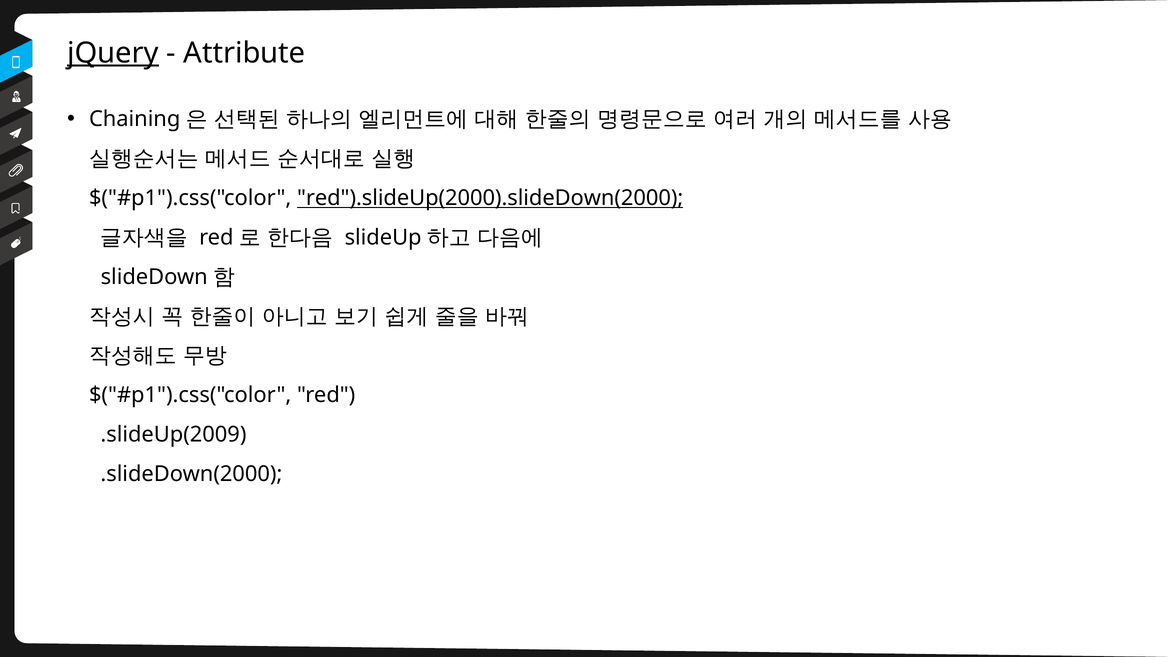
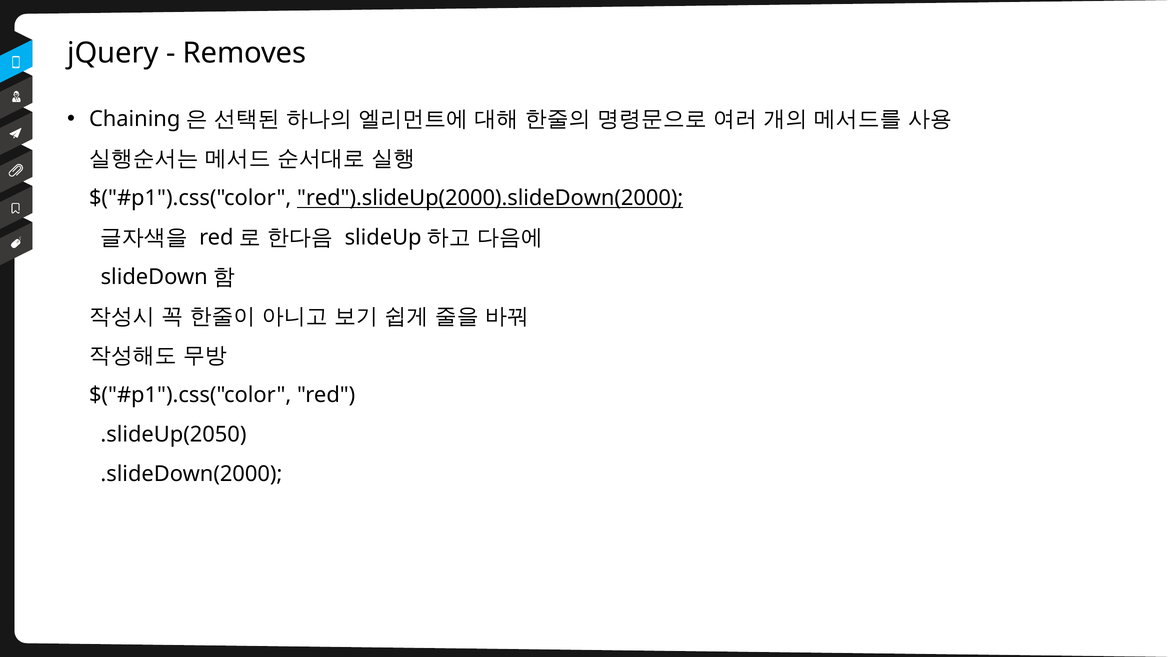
jQuery underline: present -> none
Attribute: Attribute -> Removes
.slideUp(2009: .slideUp(2009 -> .slideUp(2050
